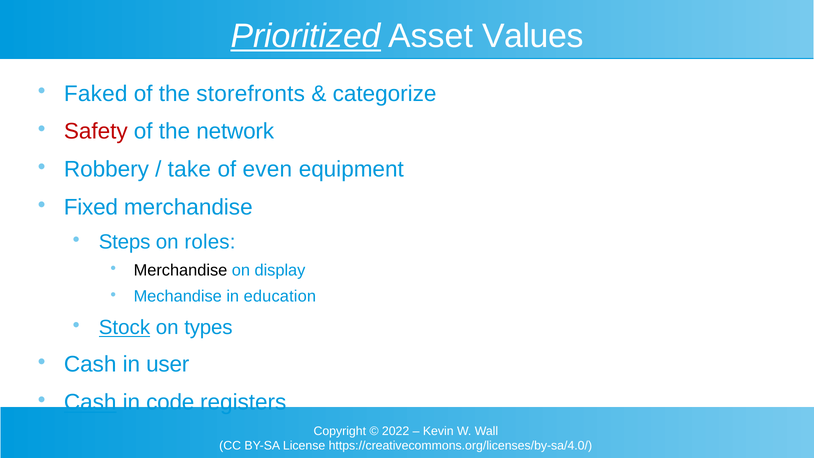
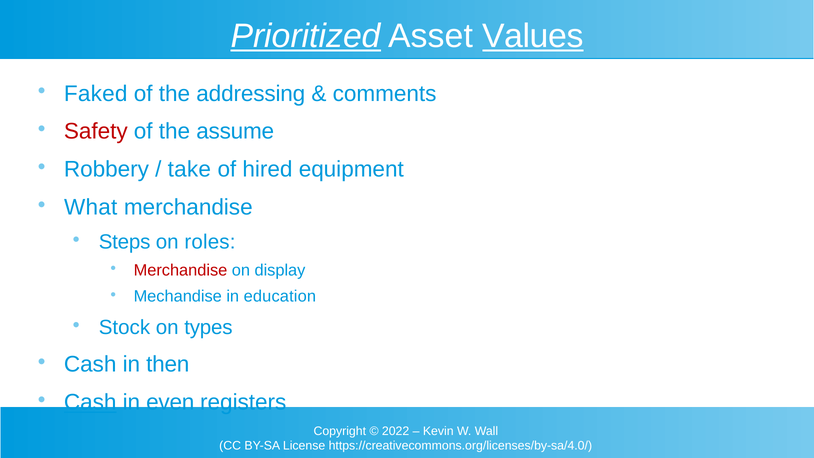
Values underline: none -> present
storefronts: storefronts -> addressing
categorize: categorize -> comments
network: network -> assume
even: even -> hired
Fixed: Fixed -> What
Merchandise at (180, 270) colour: black -> red
Stock underline: present -> none
user: user -> then
code: code -> even
